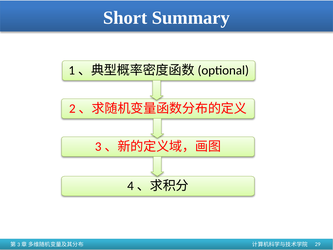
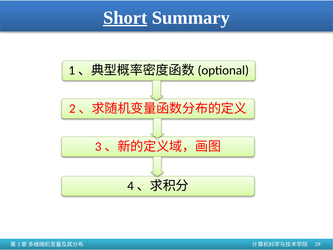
Short underline: none -> present
